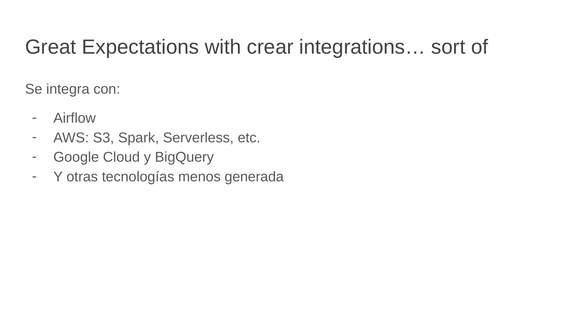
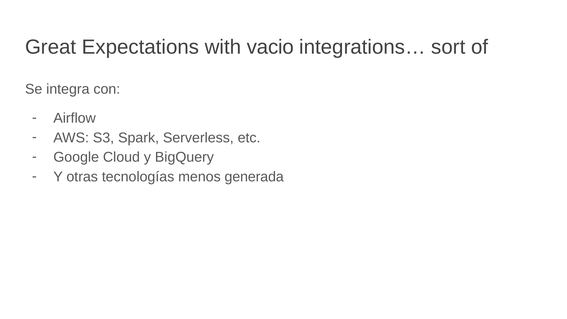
crear: crear -> vacio
